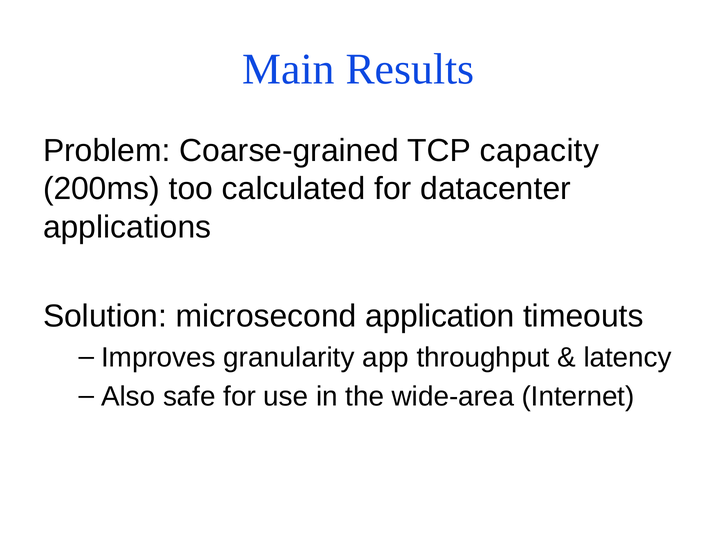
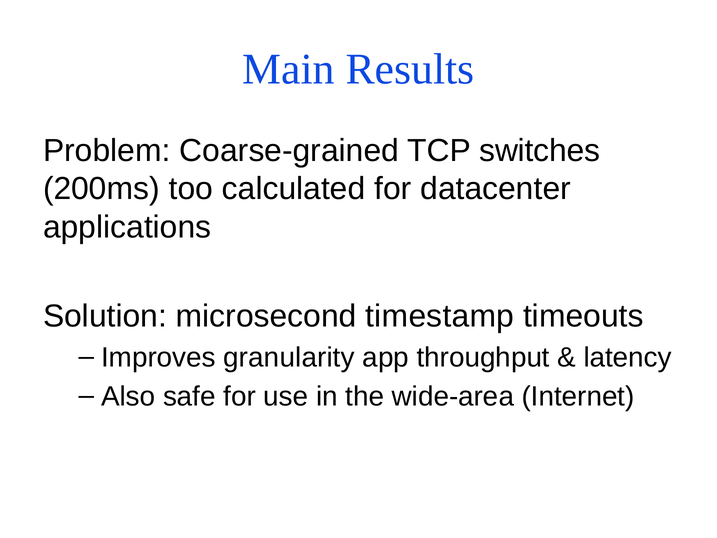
capacity: capacity -> switches
application: application -> timestamp
